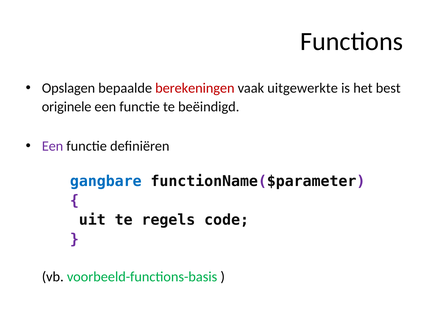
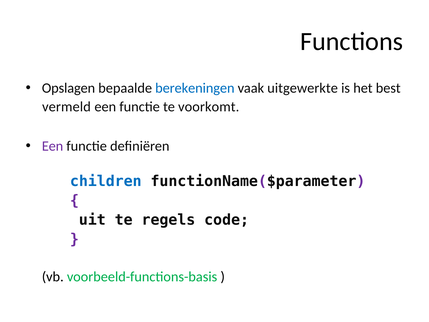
berekeningen colour: red -> blue
originele: originele -> vermeld
beëindigd: beëindigd -> voorkomt
gangbare: gangbare -> children
